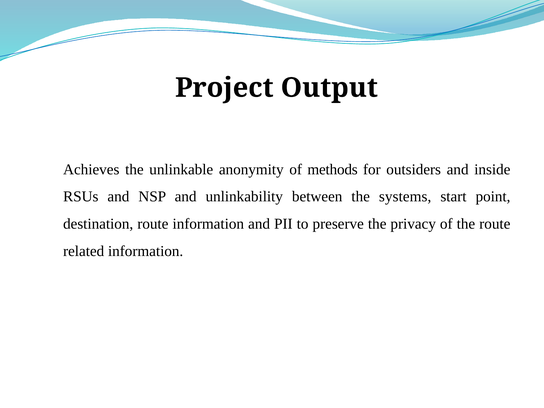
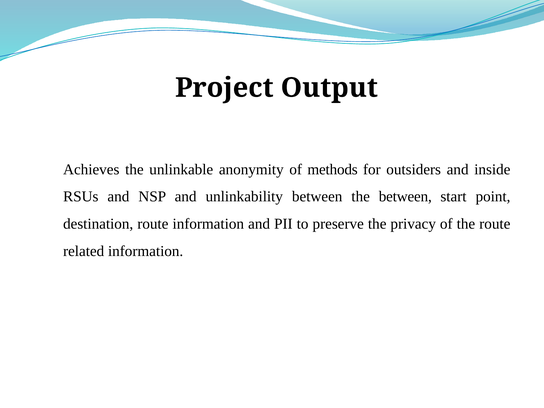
the systems: systems -> between
